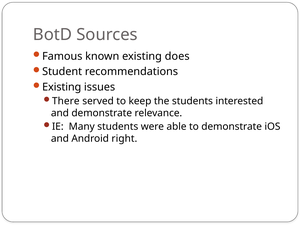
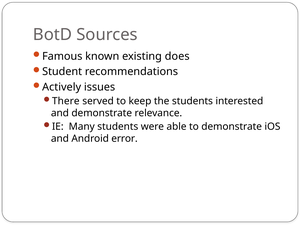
Existing at (62, 87): Existing -> Actively
right: right -> error
